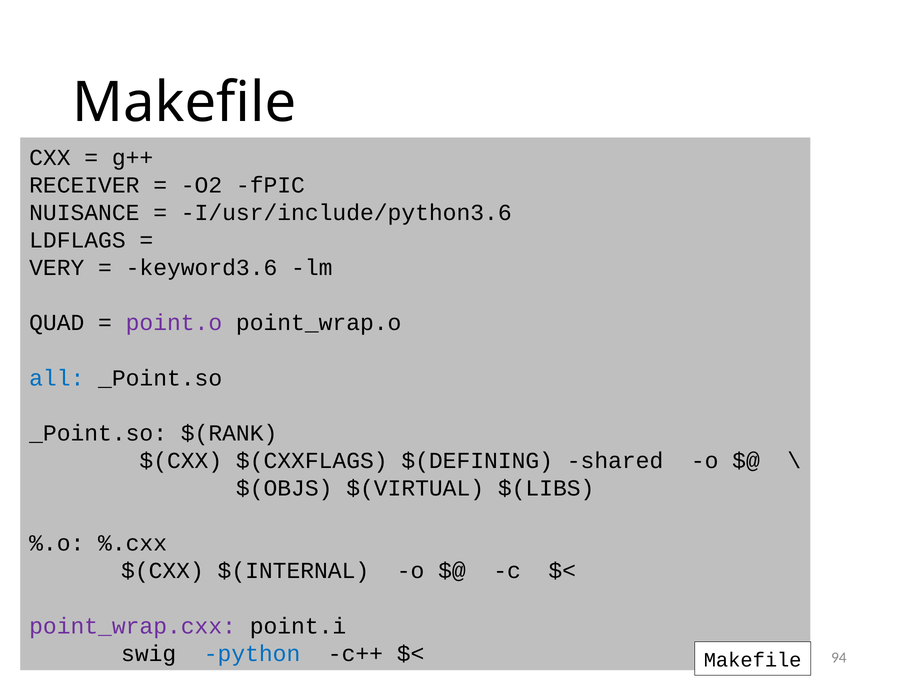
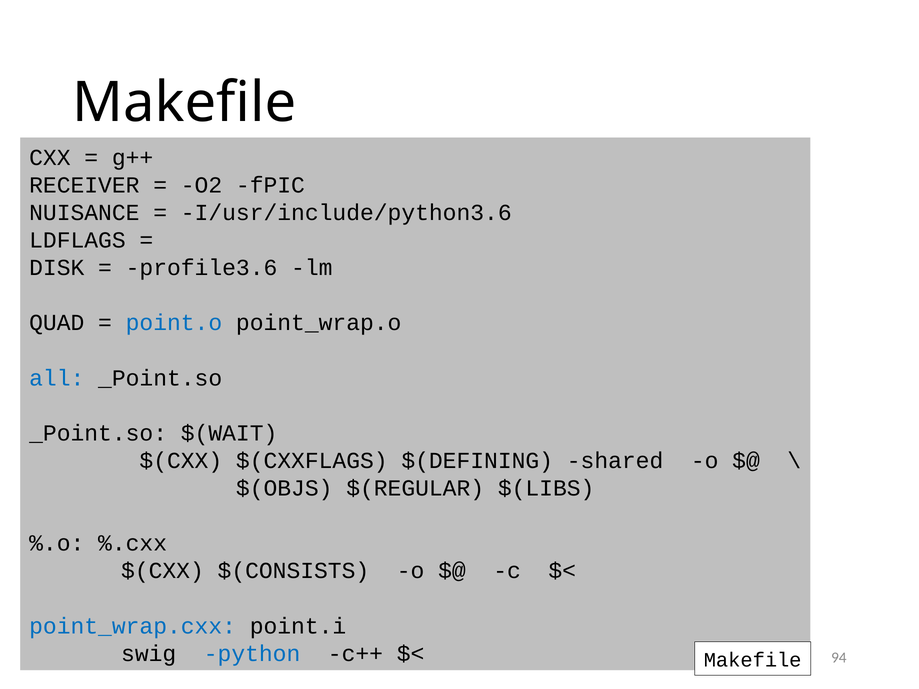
VERY: VERY -> DISK
keyword3.6: keyword3.6 -> profile3.6
point.o colour: purple -> blue
$(RANK: $(RANK -> $(WAIT
$(VIRTUAL: $(VIRTUAL -> $(REGULAR
$(INTERNAL: $(INTERNAL -> $(CONSISTS
point_wrap.cxx colour: purple -> blue
